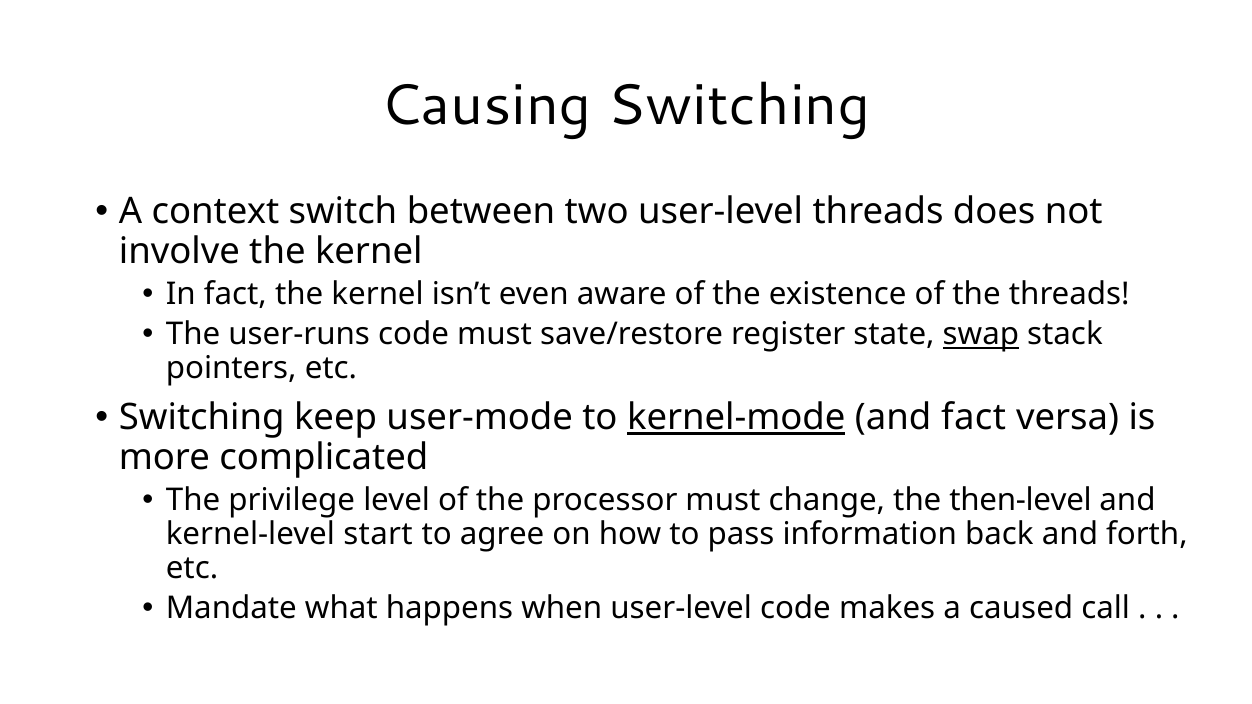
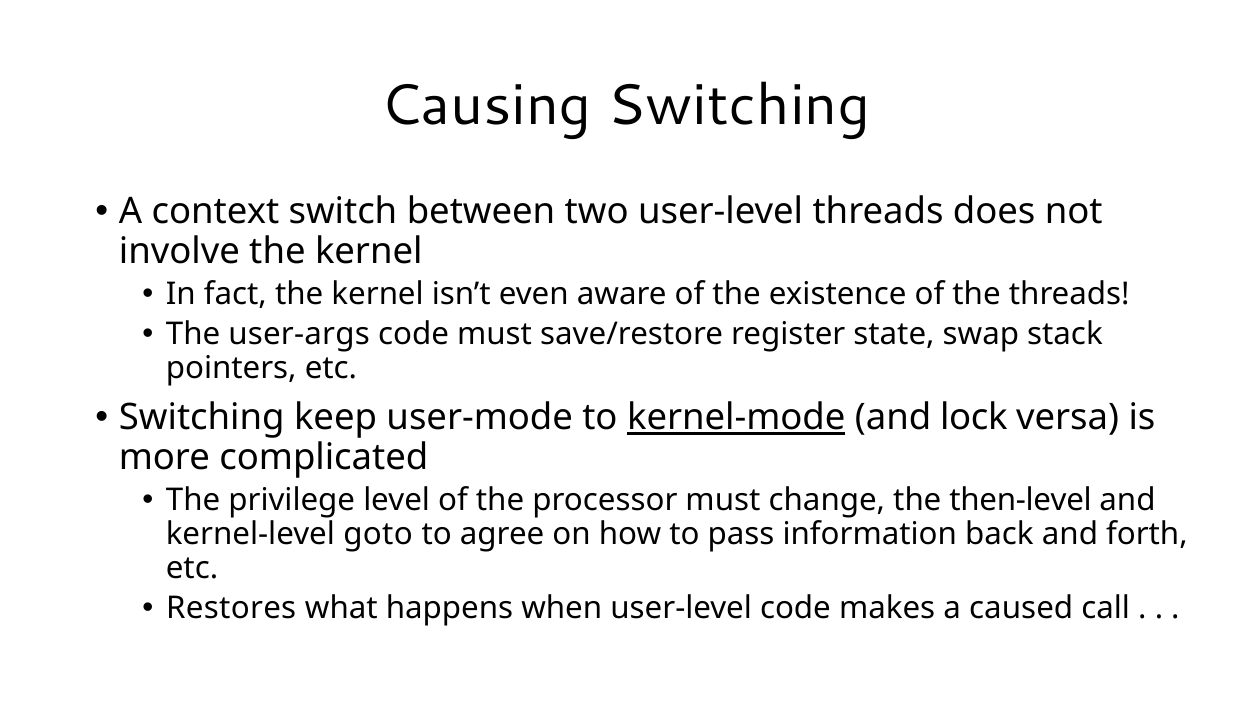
user-runs: user-runs -> user-args
swap underline: present -> none
and fact: fact -> lock
start: start -> goto
Mandate: Mandate -> Restores
